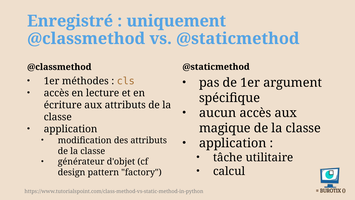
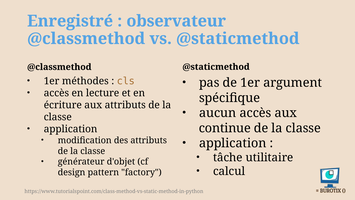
uniquement: uniquement -> observateur
magique: magique -> continue
